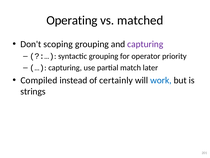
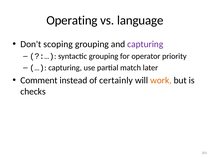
matched: matched -> language
Compiled: Compiled -> Comment
work colour: blue -> orange
strings: strings -> checks
